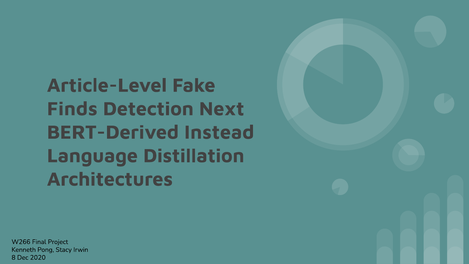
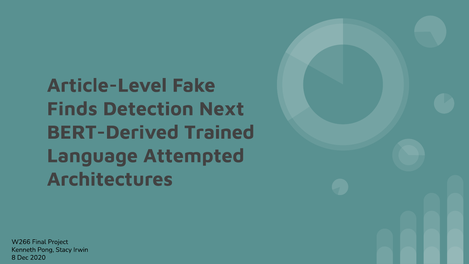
Instead: Instead -> Trained
Distillation: Distillation -> Attempted
